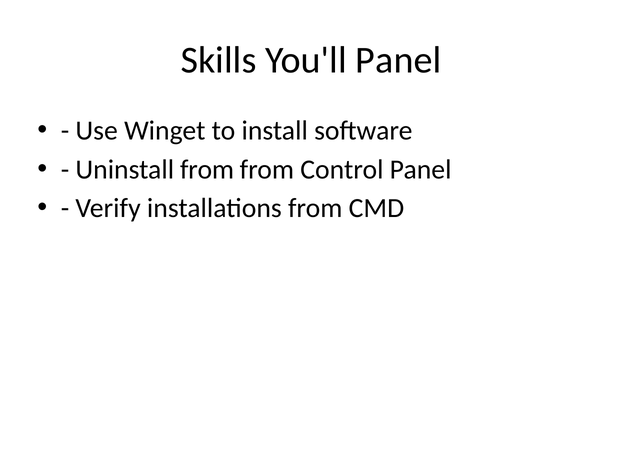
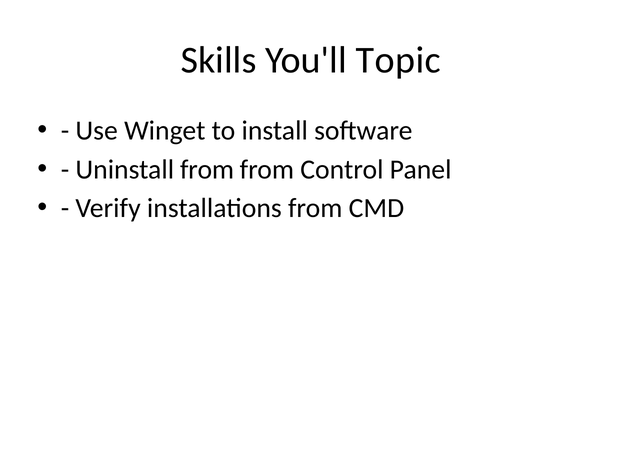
You'll Panel: Panel -> Topic
